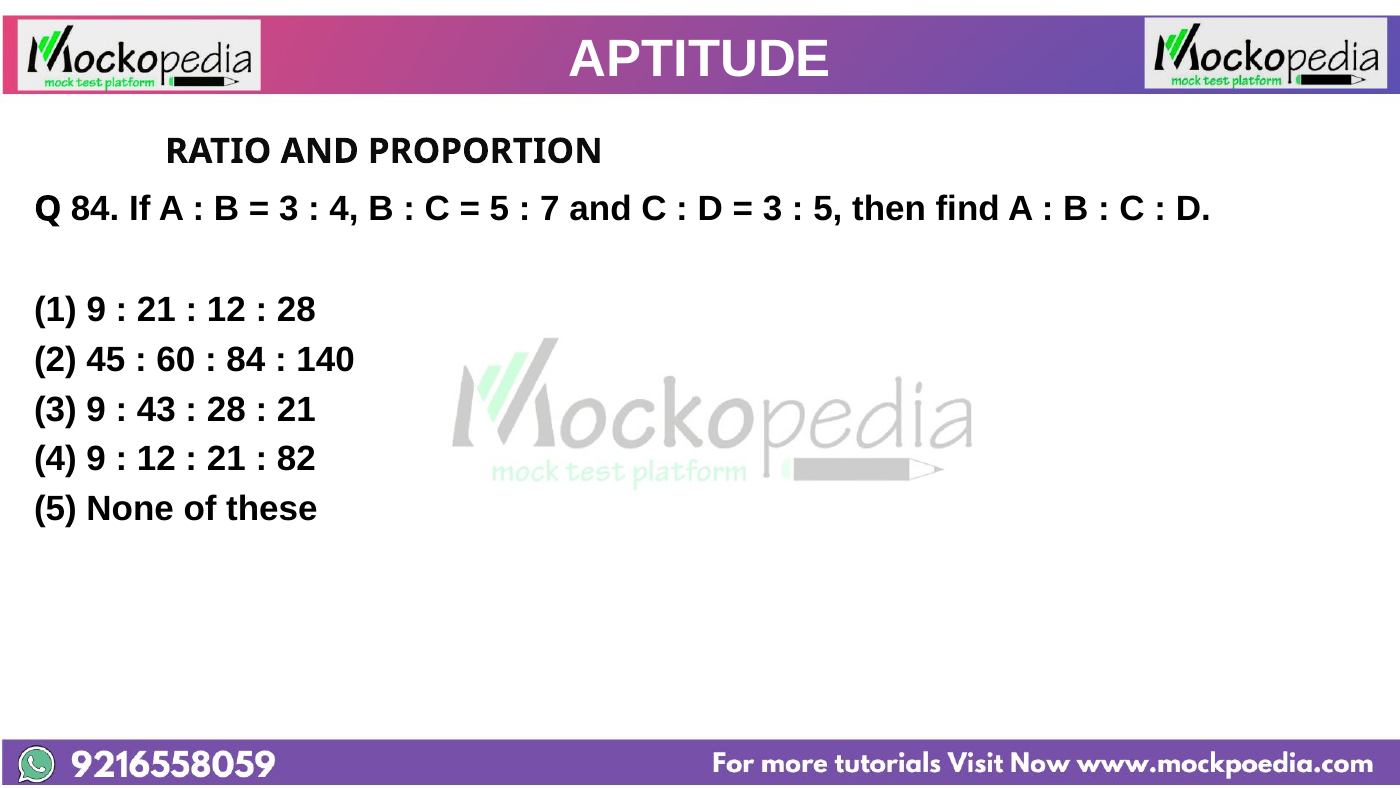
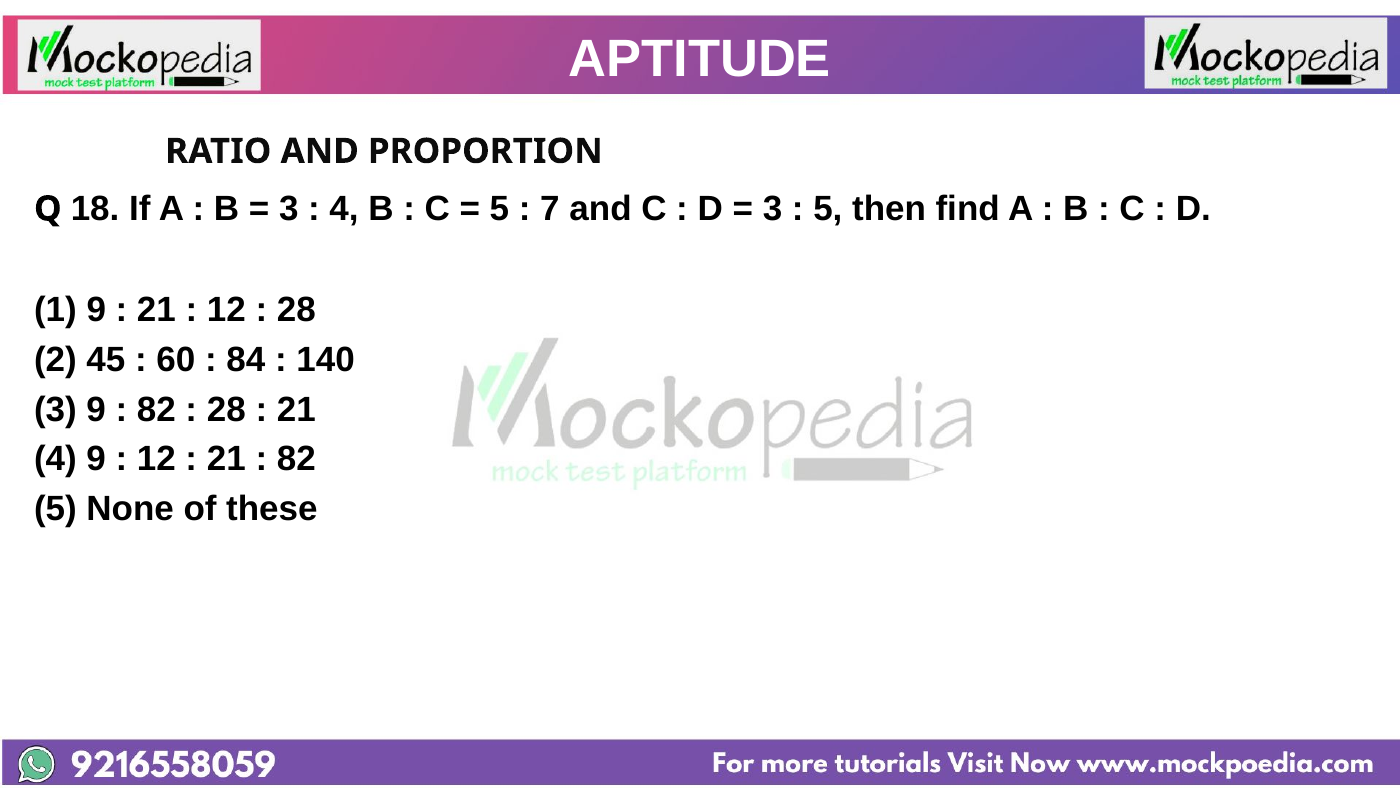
Q 84: 84 -> 18
43 at (156, 409): 43 -> 82
